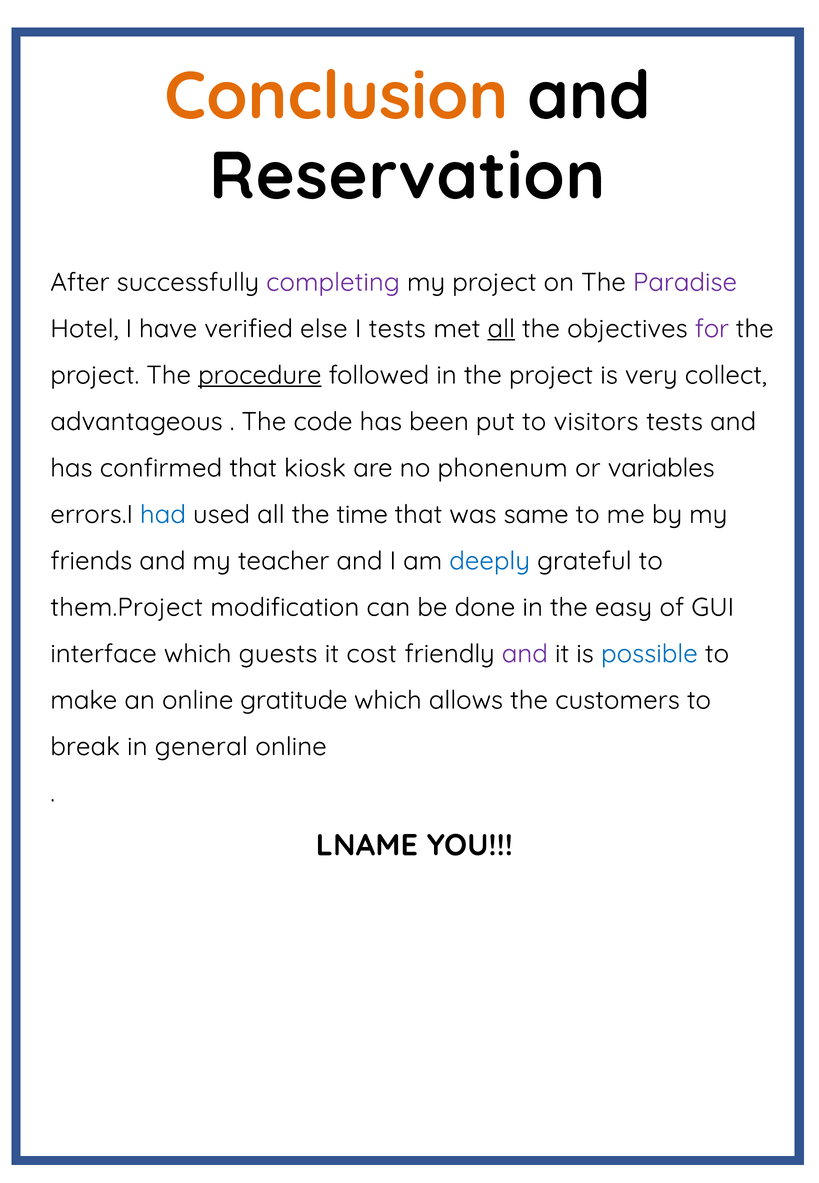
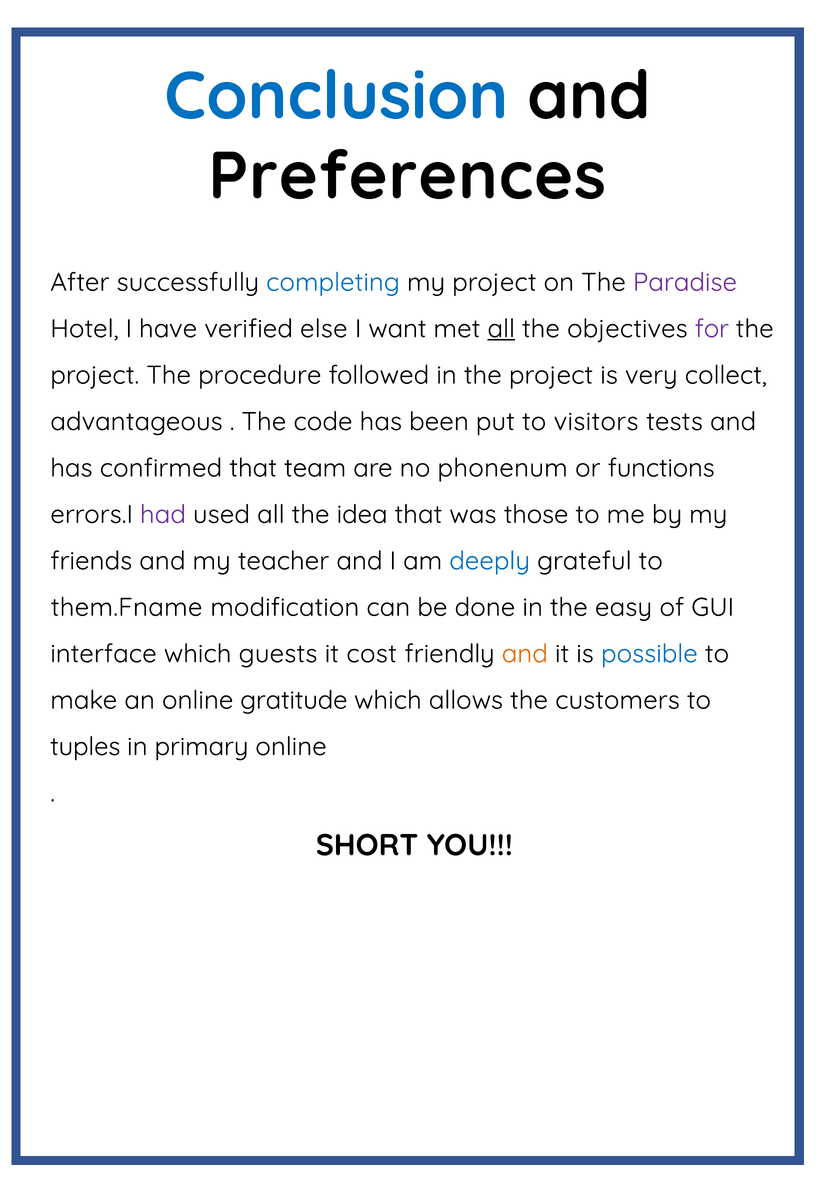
Conclusion colour: orange -> blue
Reservation: Reservation -> Preferences
completing colour: purple -> blue
I tests: tests -> want
procedure underline: present -> none
kiosk: kiosk -> team
variables: variables -> functions
had colour: blue -> purple
time: time -> idea
same: same -> those
them.Project: them.Project -> them.Fname
and at (525, 654) colour: purple -> orange
break: break -> tuples
general: general -> primary
LNAME: LNAME -> SHORT
